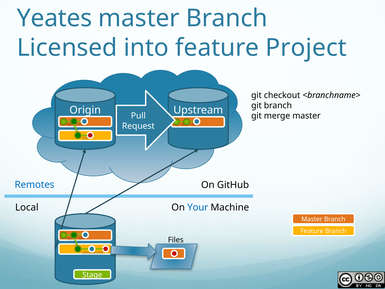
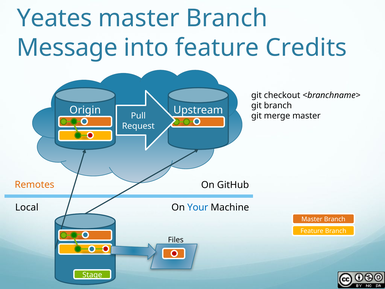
Licensed: Licensed -> Message
Project: Project -> Credits
Remotes colour: blue -> orange
